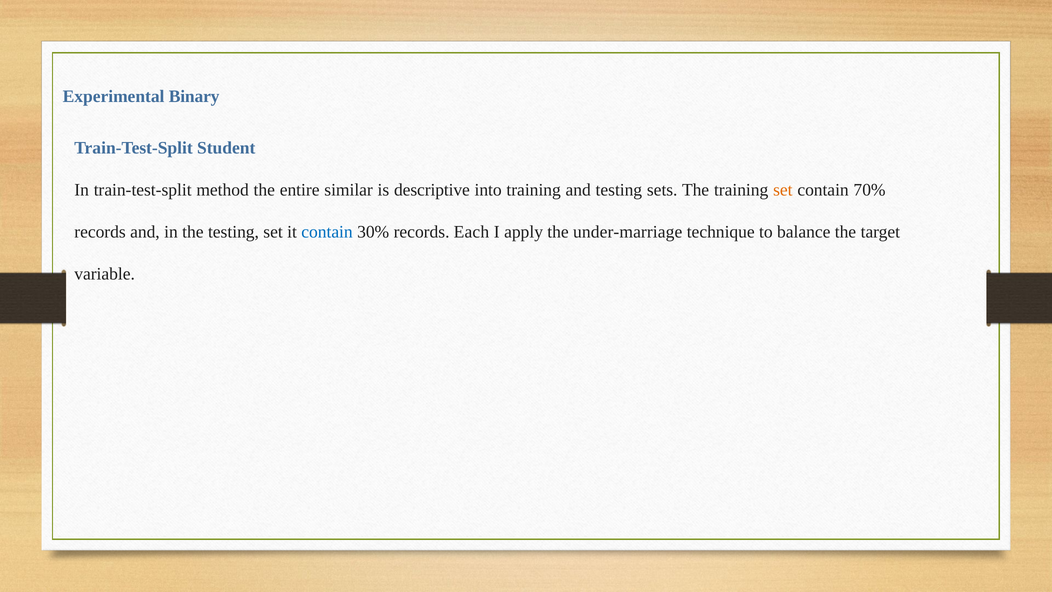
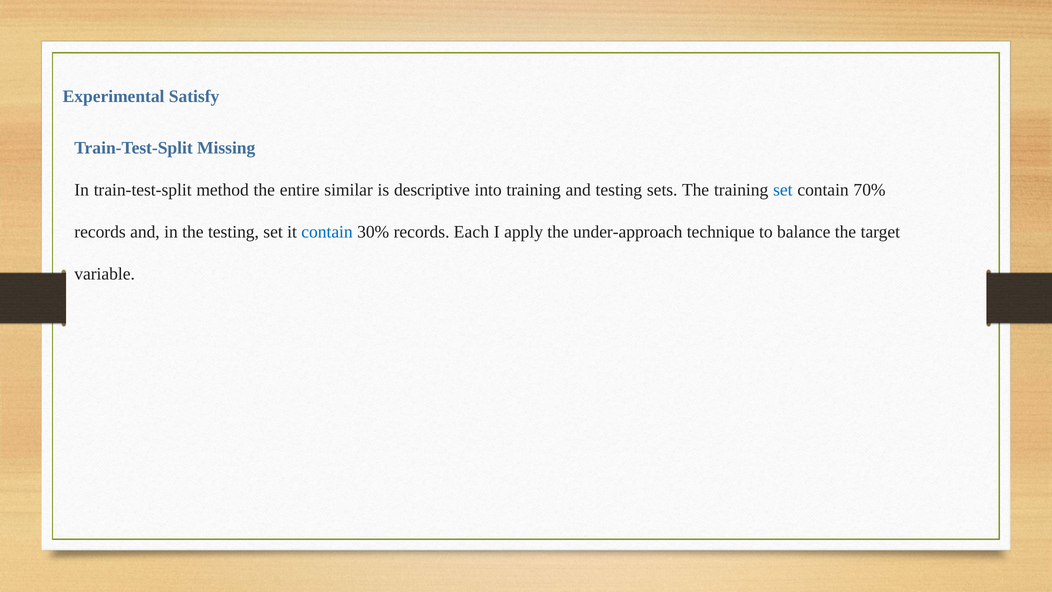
Binary: Binary -> Satisfy
Student: Student -> Missing
set at (783, 190) colour: orange -> blue
under-marriage: under-marriage -> under-approach
